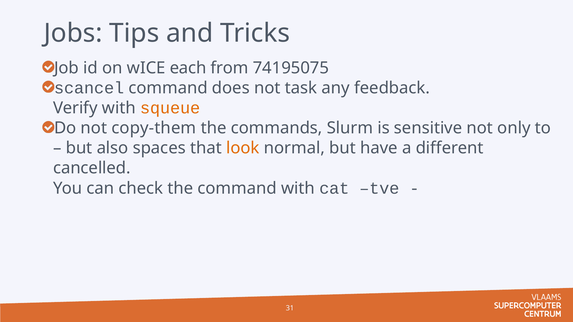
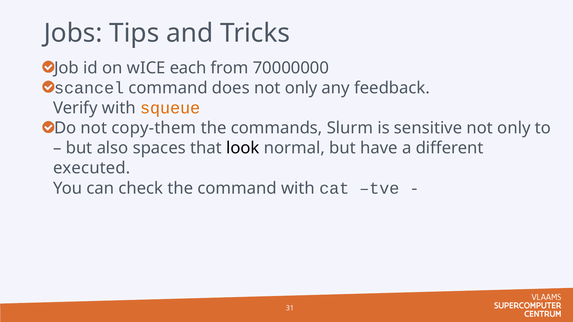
74195075: 74195075 -> 70000000
does not task: task -> only
look colour: orange -> black
cancelled: cancelled -> executed
